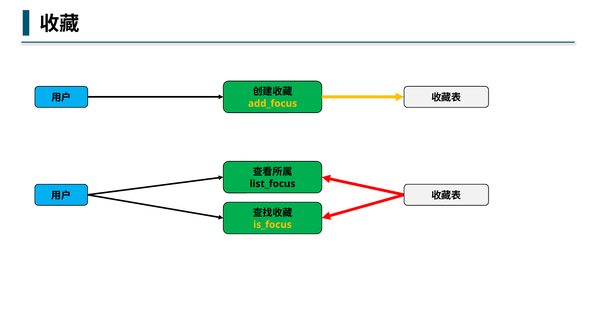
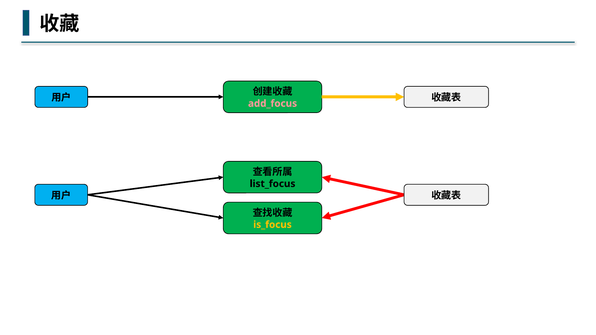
add_focus colour: yellow -> pink
